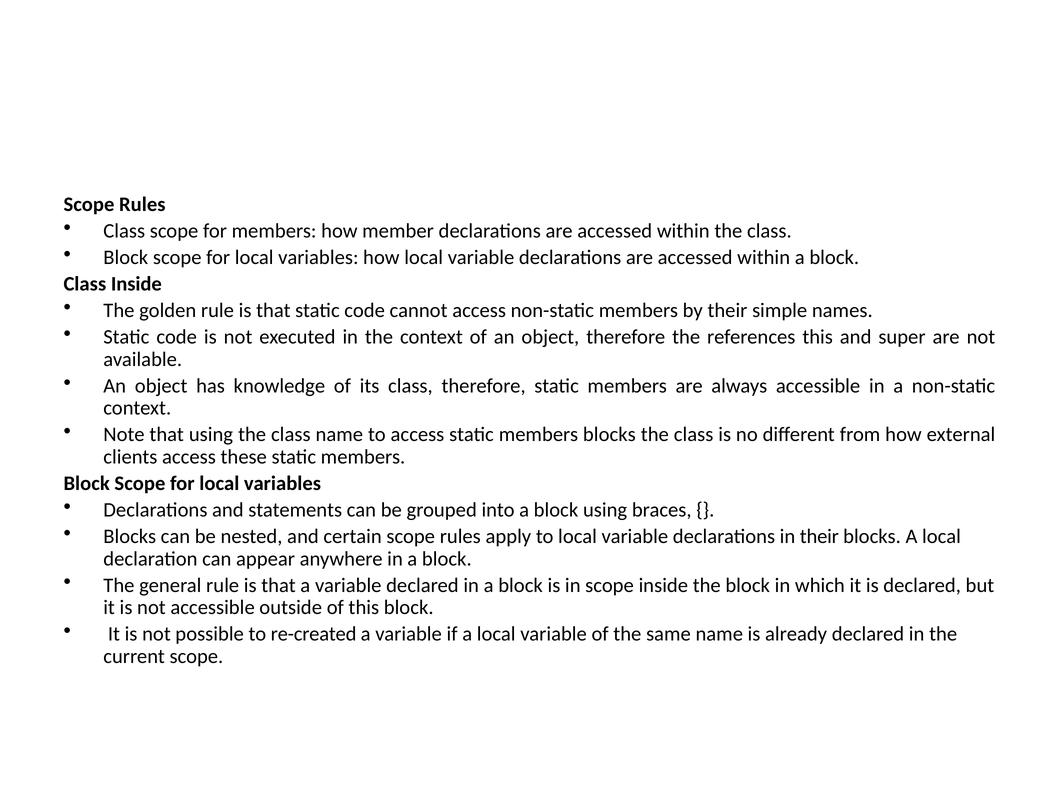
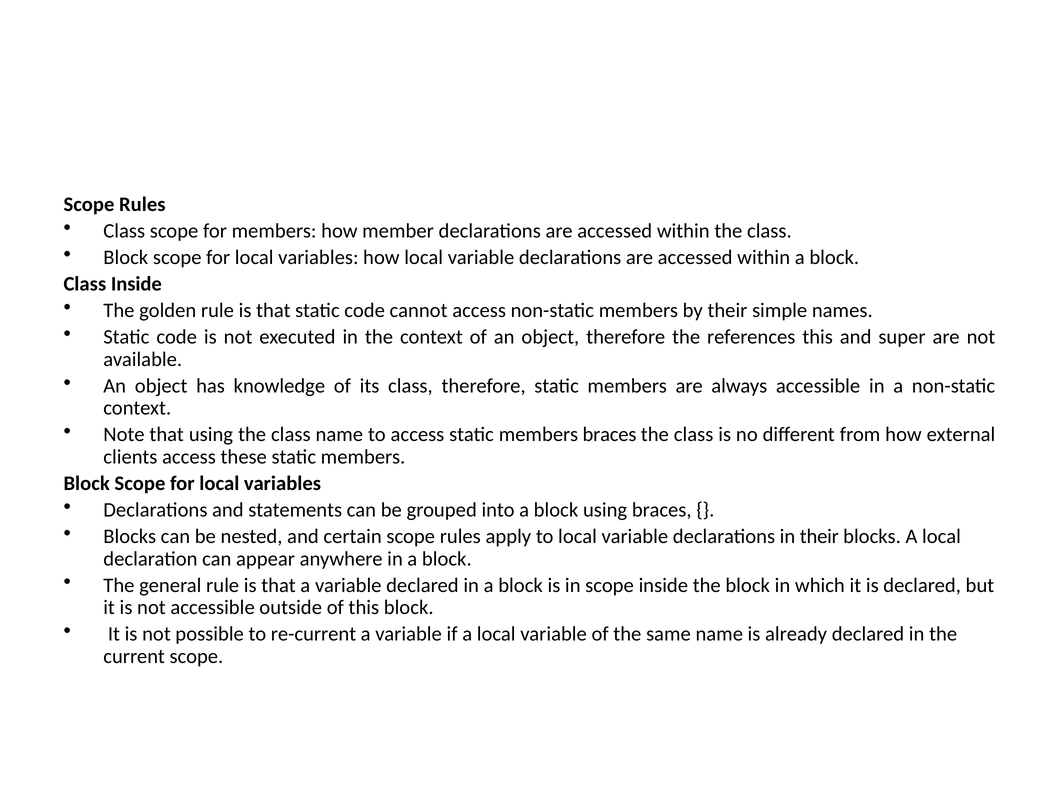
members blocks: blocks -> braces
re-created: re-created -> re-current
